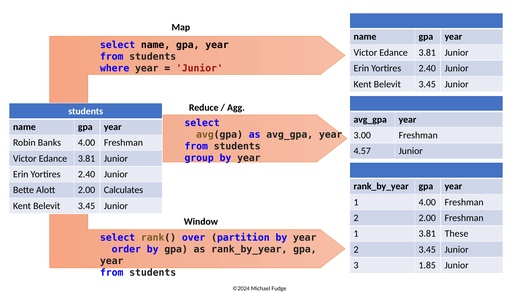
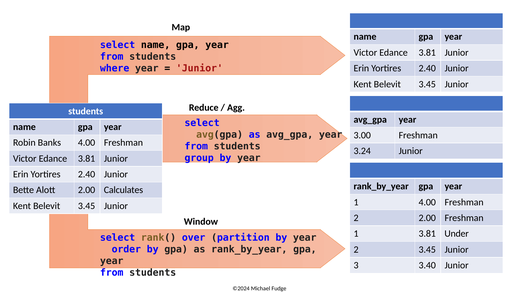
4.57: 4.57 -> 3.24
These: These -> Under
1.85: 1.85 -> 3.40
